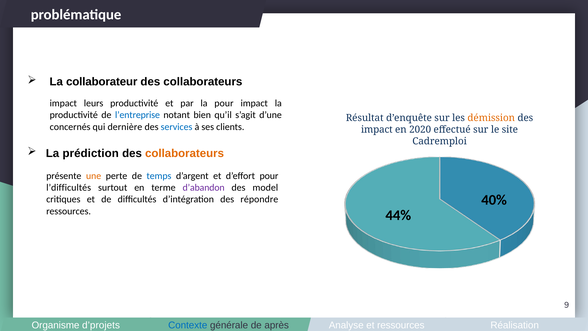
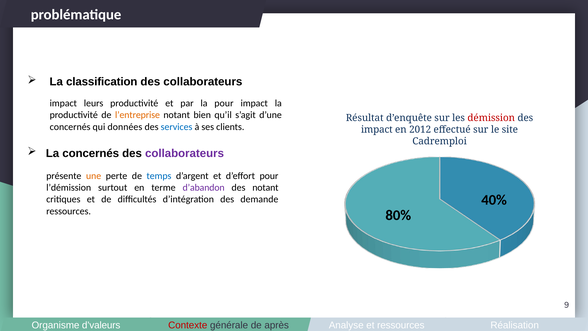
collaborateur: collaborateur -> classification
l’entreprise colour: blue -> orange
démission colour: orange -> red
dernière: dernière -> données
2020: 2020 -> 2012
La prédiction: prédiction -> concernés
collaborateurs at (185, 153) colour: orange -> purple
l’difficultés: l’difficultés -> l’démission
des model: model -> notant
répondre: répondre -> demande
44%: 44% -> 80%
d’projets: d’projets -> d’valeurs
Contexte colour: blue -> red
